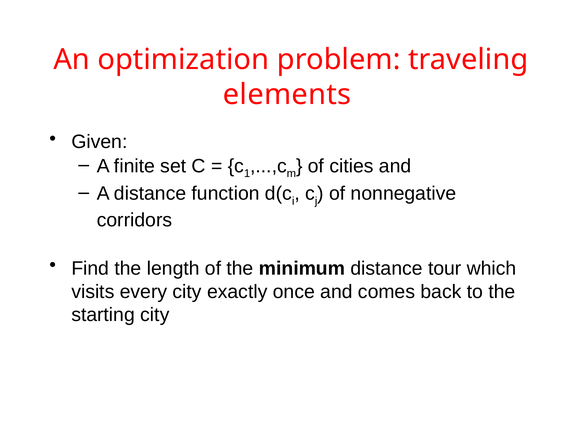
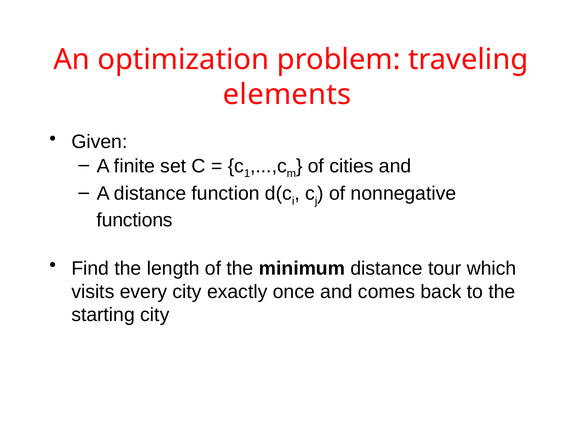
corridors: corridors -> functions
